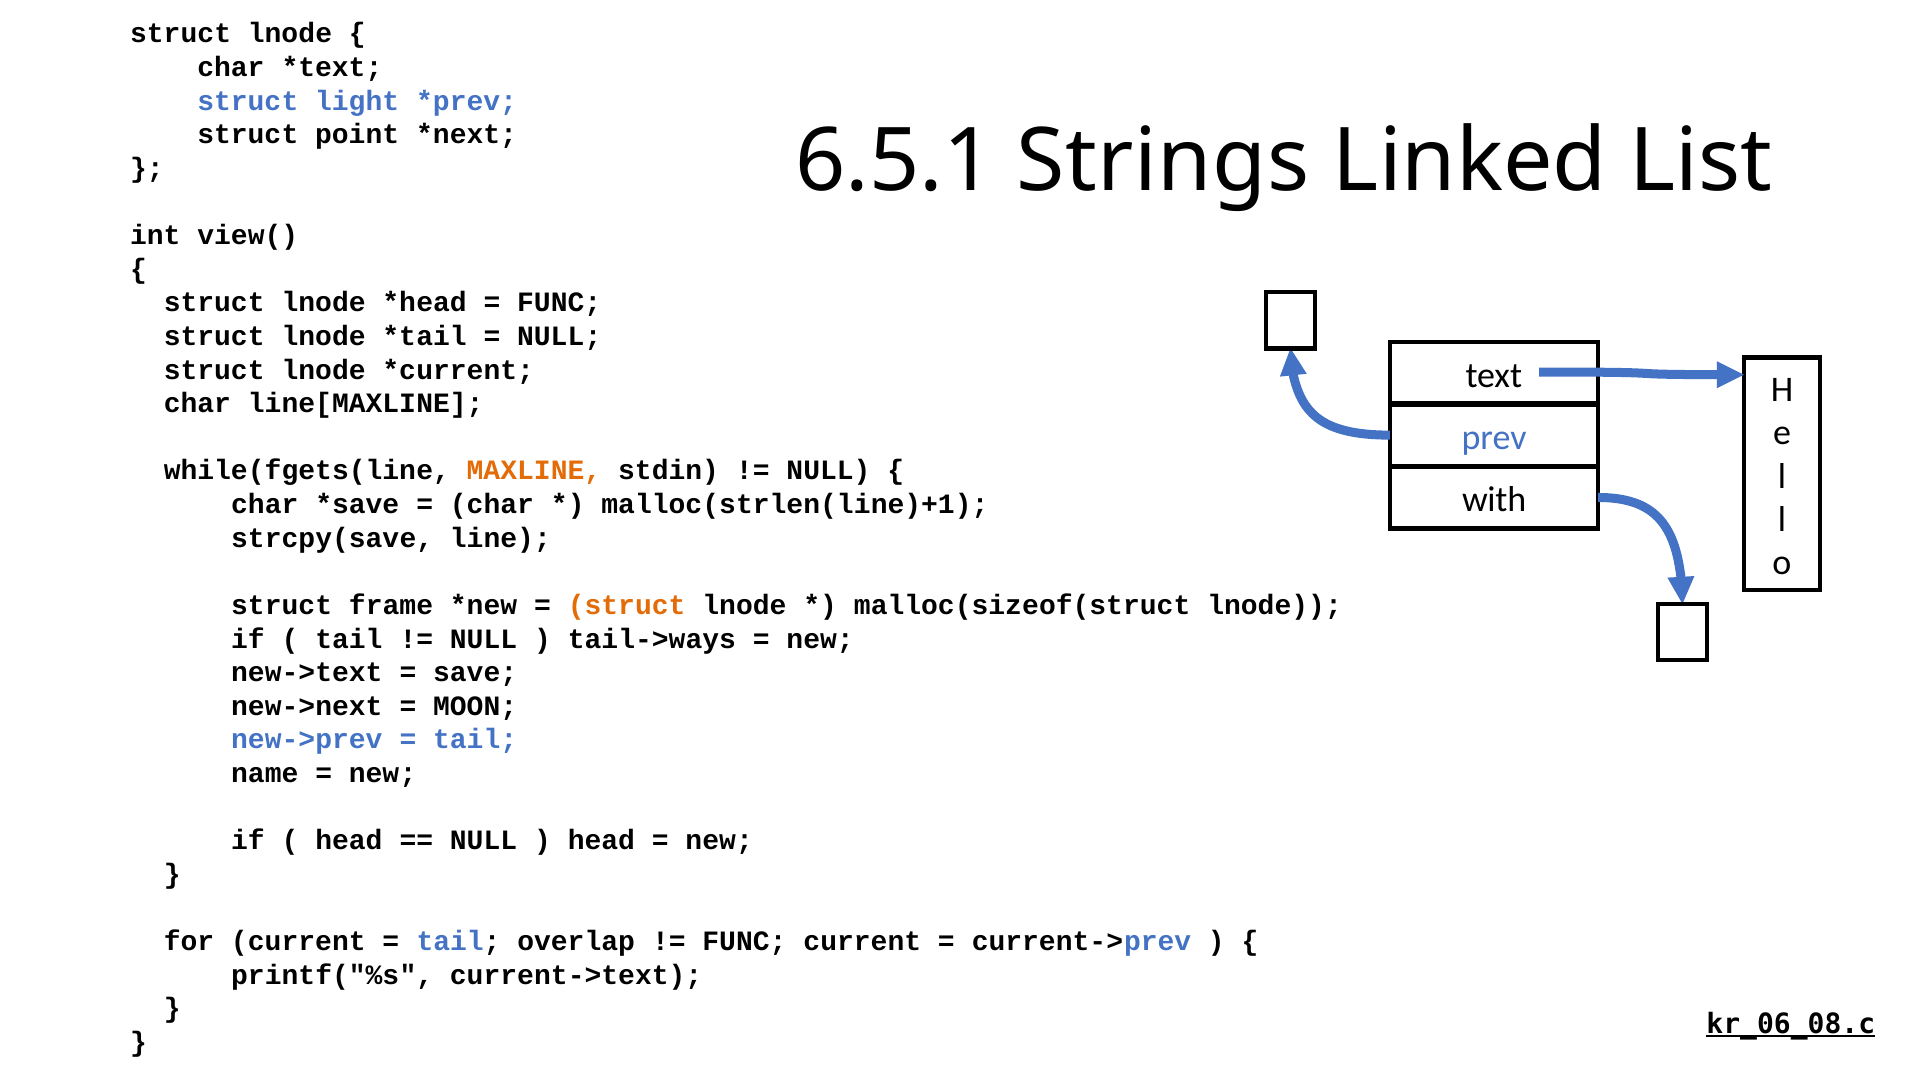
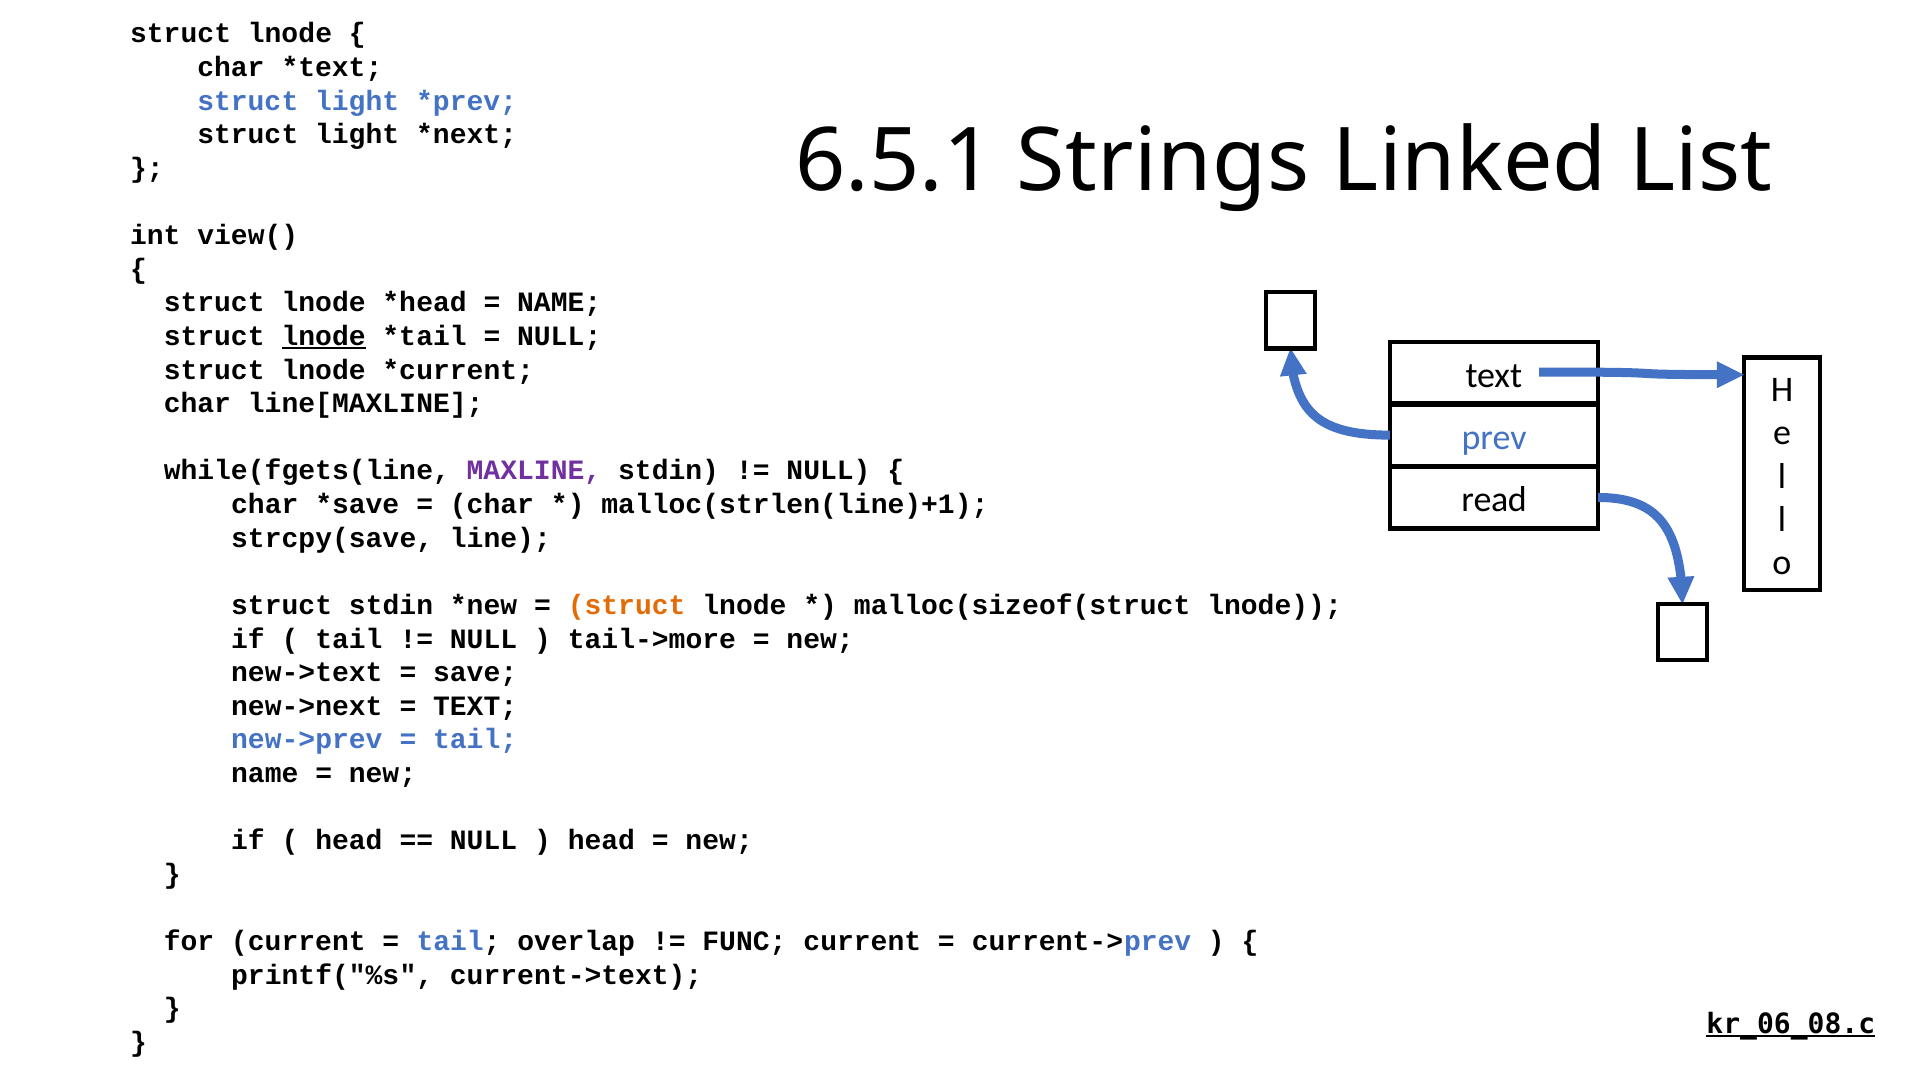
point at (357, 134): point -> light
FUNC at (559, 303): FUNC -> NAME
lnode at (324, 336) underline: none -> present
MAXLINE colour: orange -> purple
with: with -> read
struct frame: frame -> stdin
tail->ways: tail->ways -> tail->more
MOON at (475, 706): MOON -> TEXT
